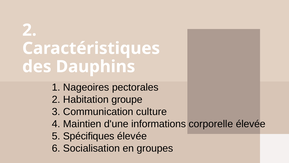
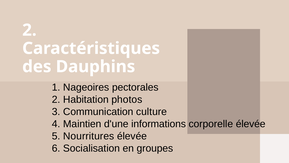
groupe: groupe -> photos
Spécifiques: Spécifiques -> Nourritures
